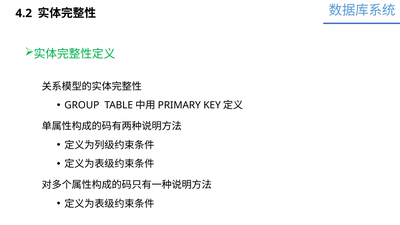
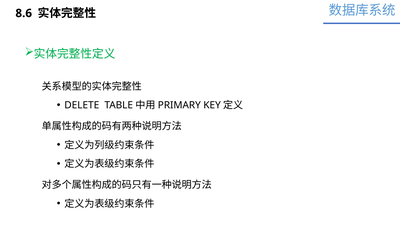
4.2: 4.2 -> 8.6
GROUP: GROUP -> DELETE
